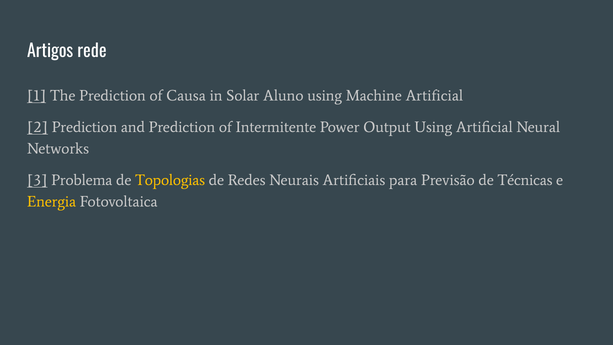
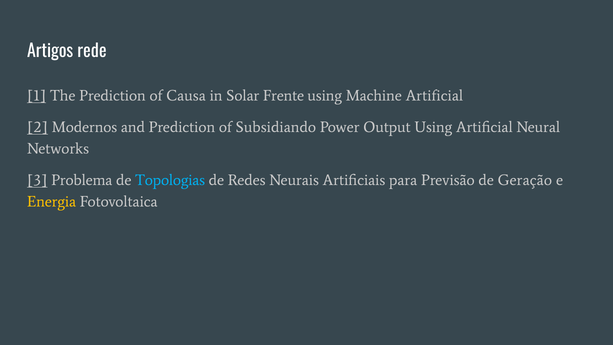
Aluno: Aluno -> Frente
2 Prediction: Prediction -> Modernos
Intermitente: Intermitente -> Subsidiando
Topologias colour: yellow -> light blue
Técnicas: Técnicas -> Geração
